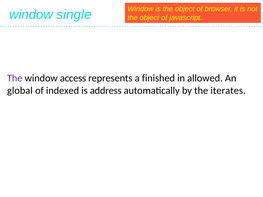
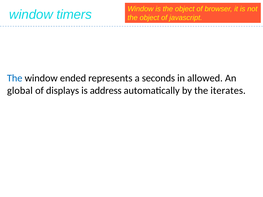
single: single -> timers
The at (15, 78) colour: purple -> blue
access: access -> ended
finished: finished -> seconds
indexed: indexed -> displays
